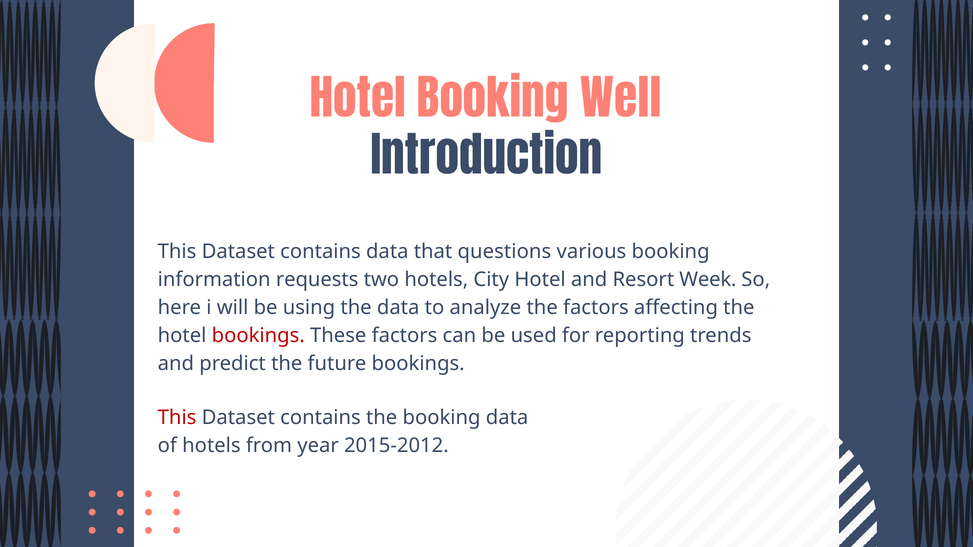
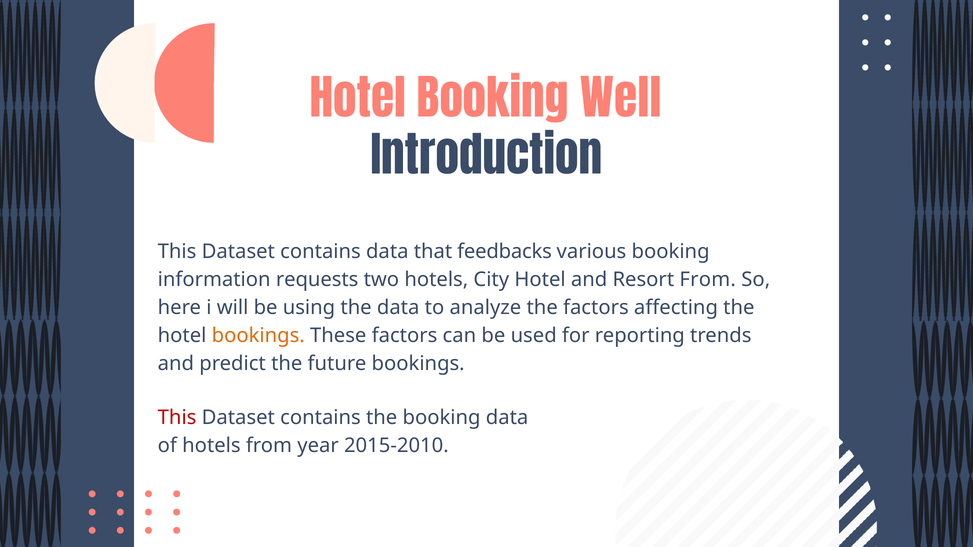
questions: questions -> feedbacks
Resort Week: Week -> From
bookings at (258, 336) colour: red -> orange
2015-2012: 2015-2012 -> 2015-2010
